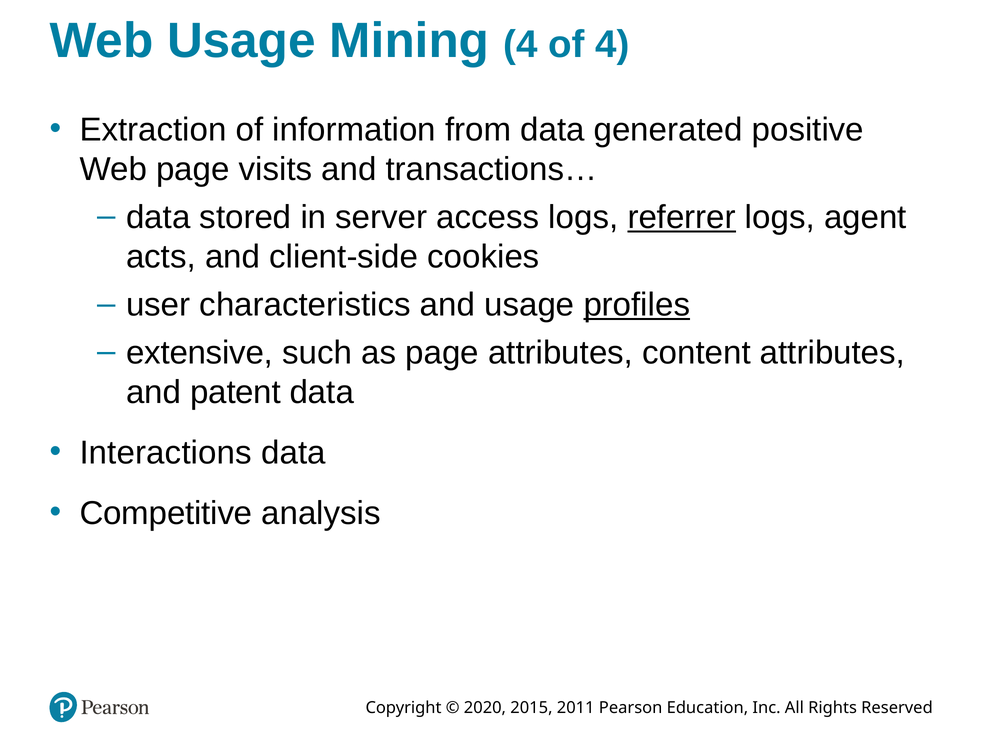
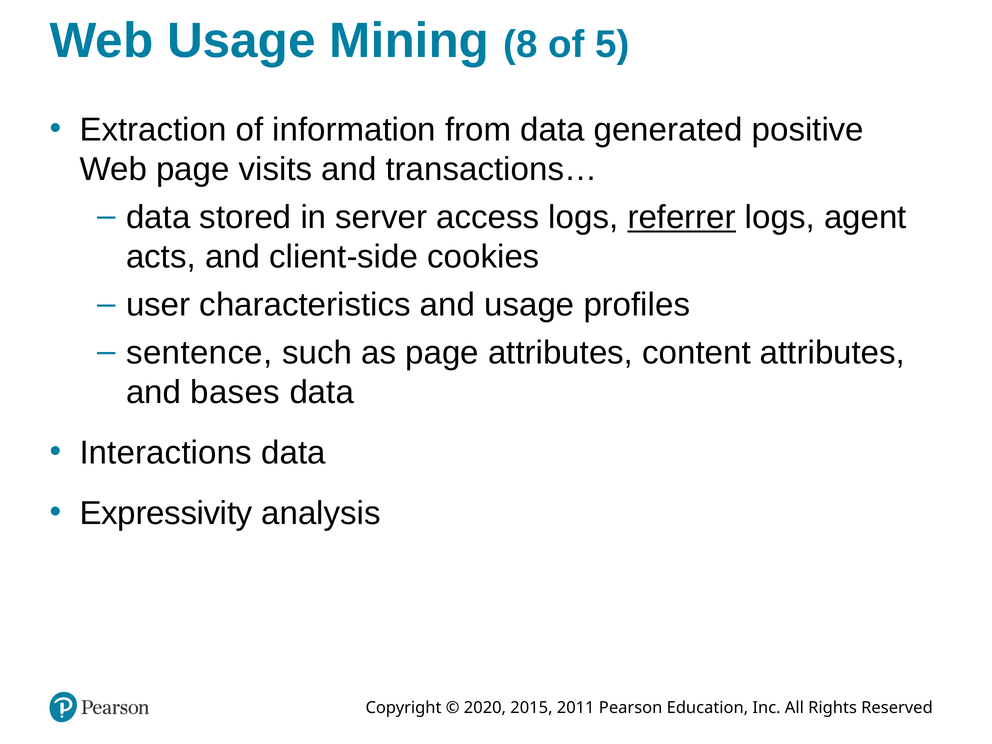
Mining 4: 4 -> 8
of 4: 4 -> 5
profiles underline: present -> none
extensive: extensive -> sentence
patent: patent -> bases
Competitive: Competitive -> Expressivity
